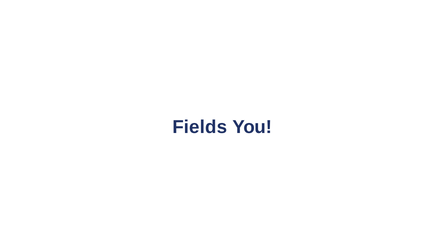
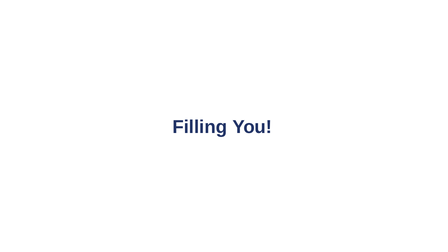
Fields: Fields -> Filling
